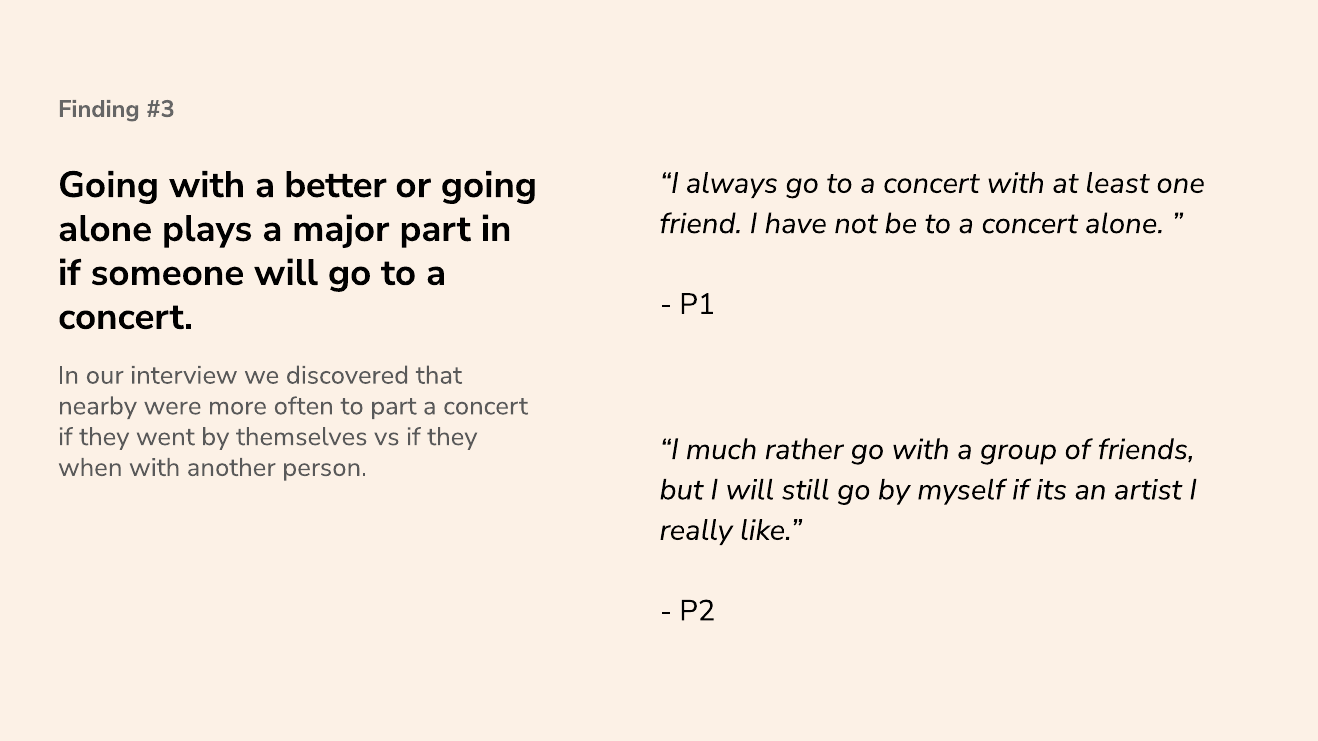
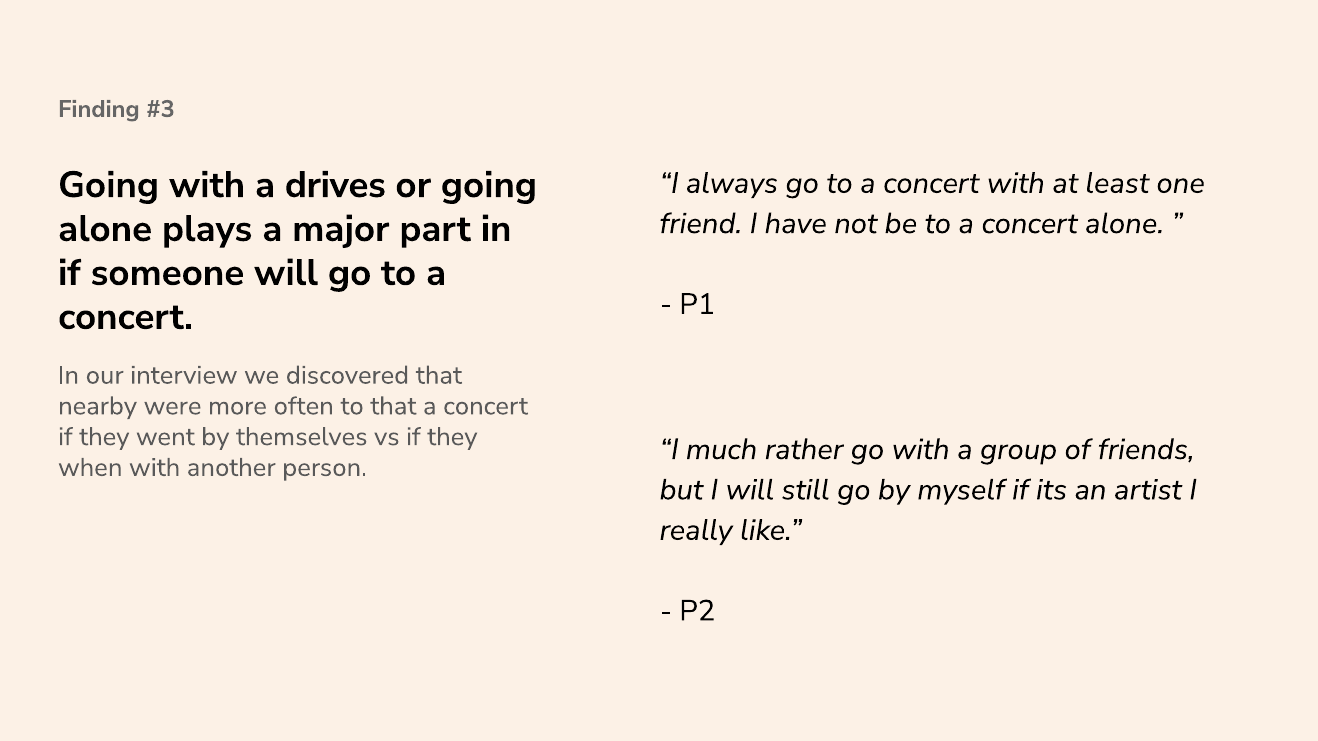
better: better -> drives
to part: part -> that
